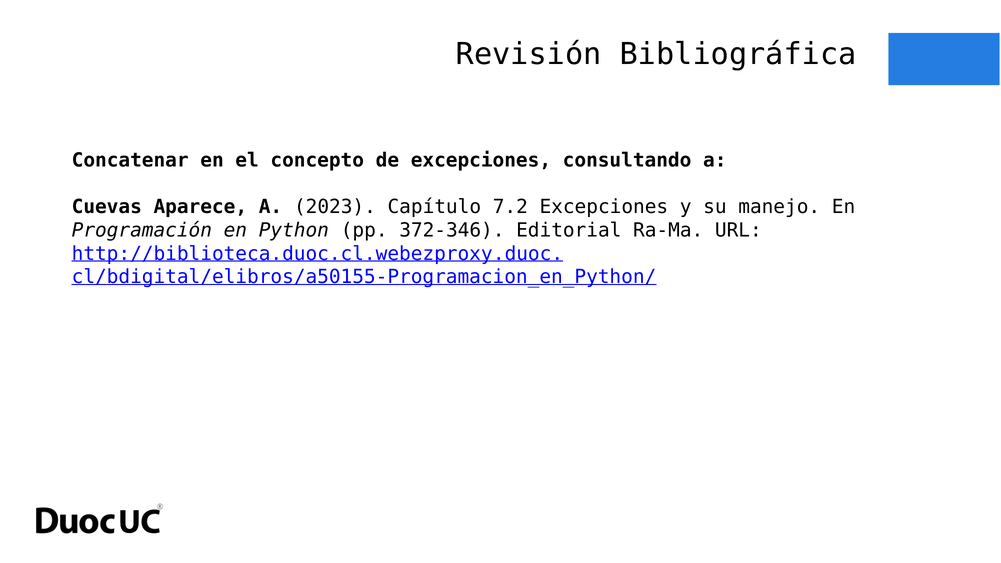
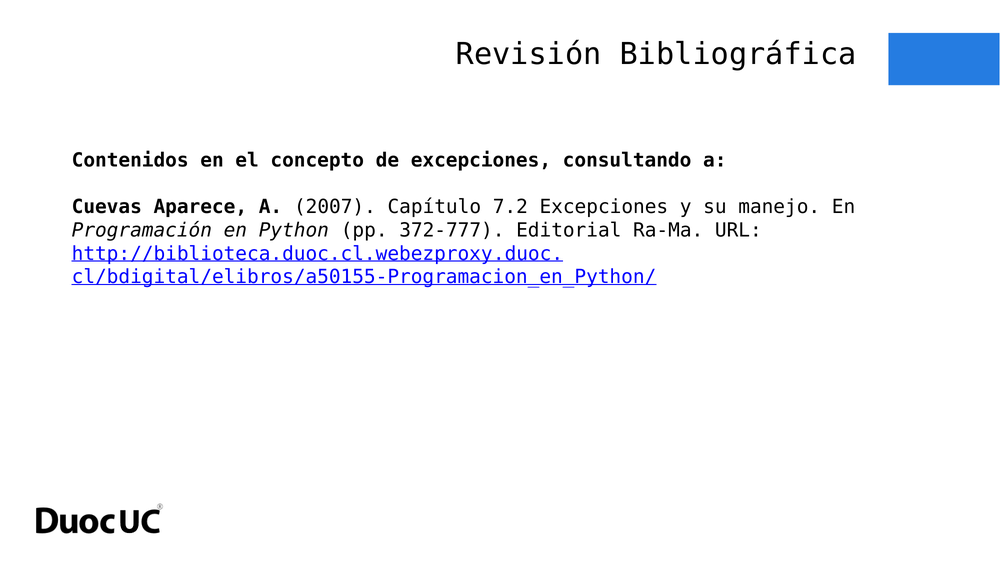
Concatenar: Concatenar -> Contenidos
2023: 2023 -> 2007
372-346: 372-346 -> 372-777
